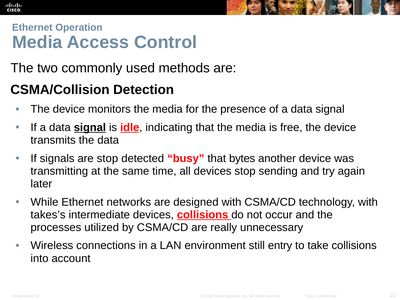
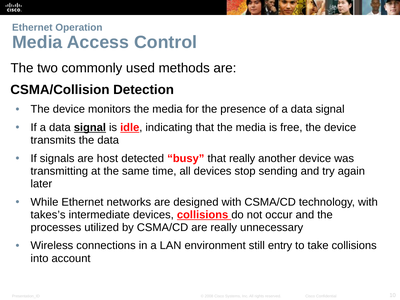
are stop: stop -> host
that bytes: bytes -> really
